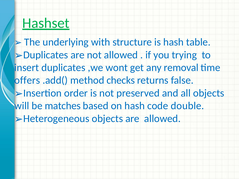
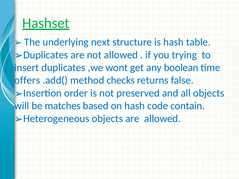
with: with -> next
removal: removal -> boolean
double: double -> contain
